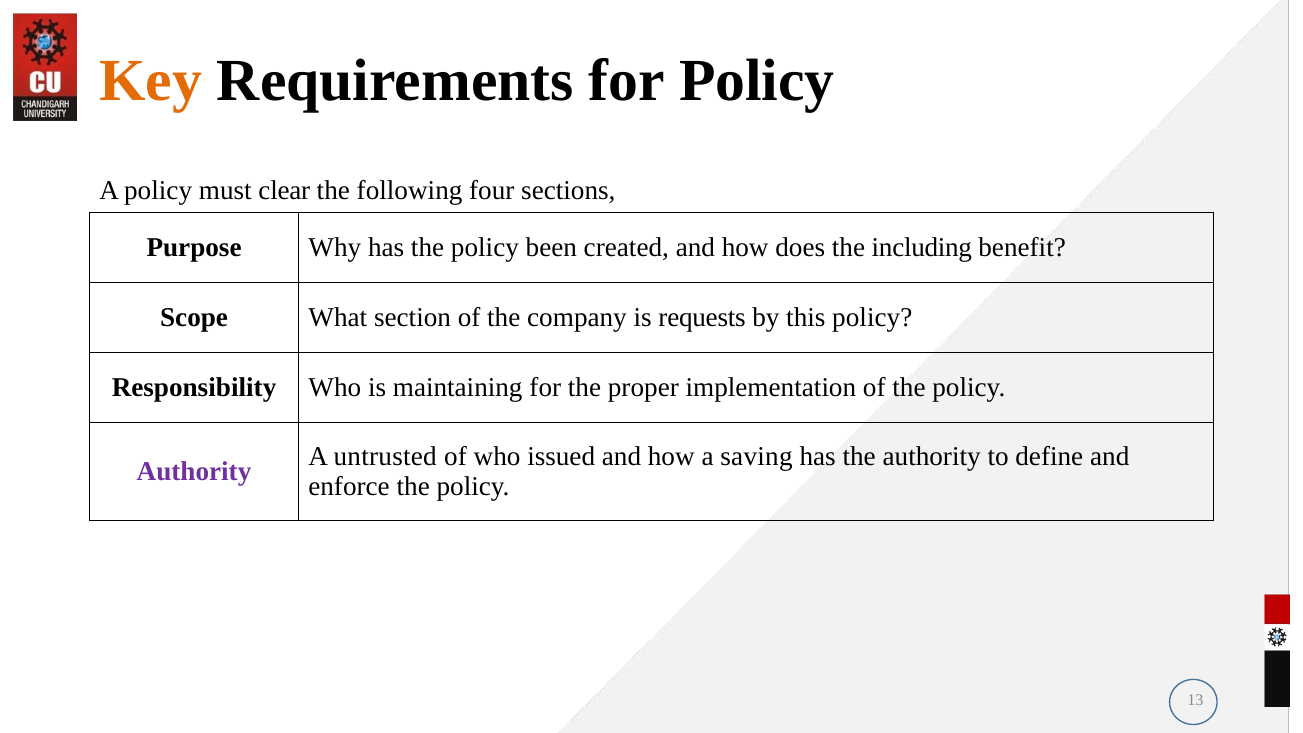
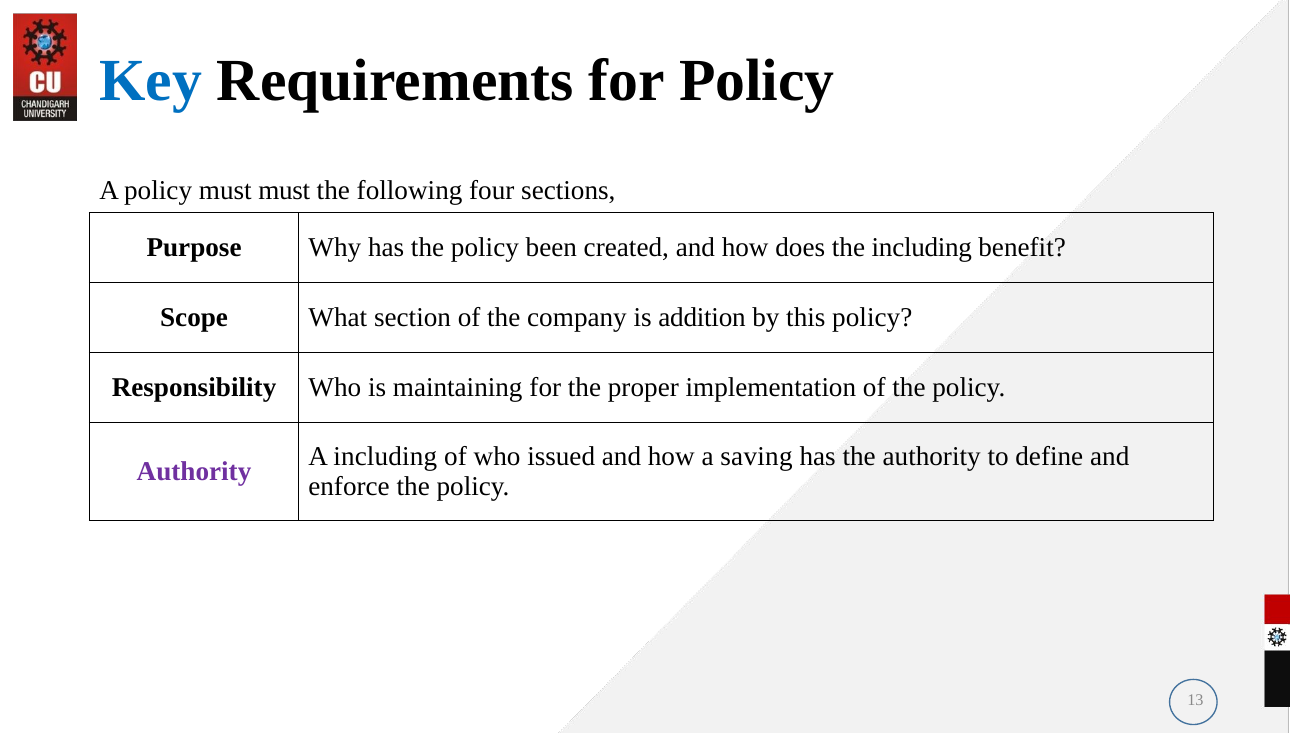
Key colour: orange -> blue
must clear: clear -> must
requests: requests -> addition
A untrusted: untrusted -> including
